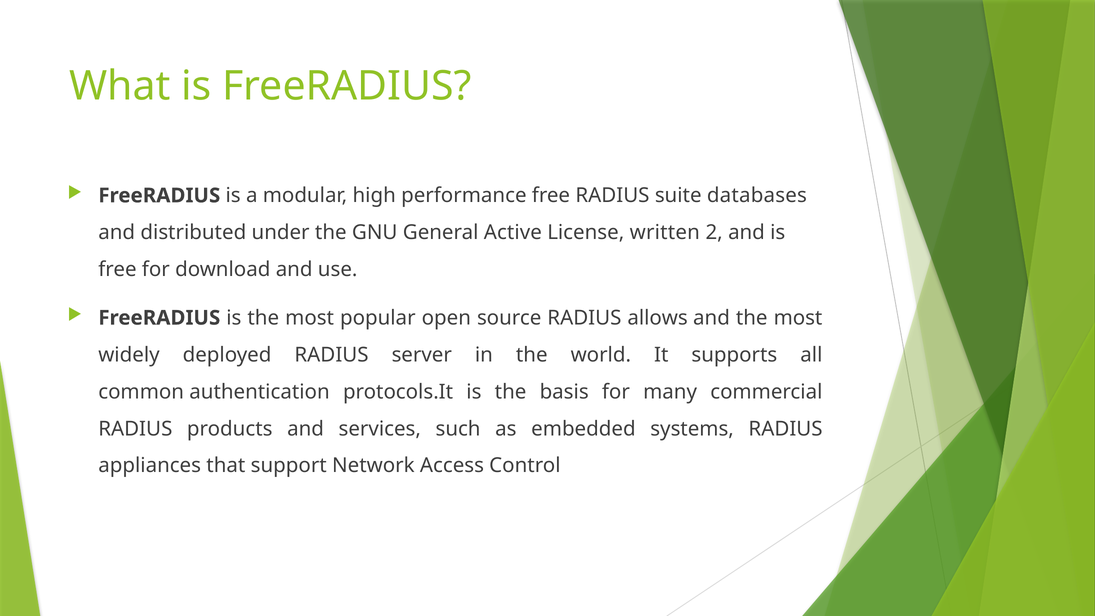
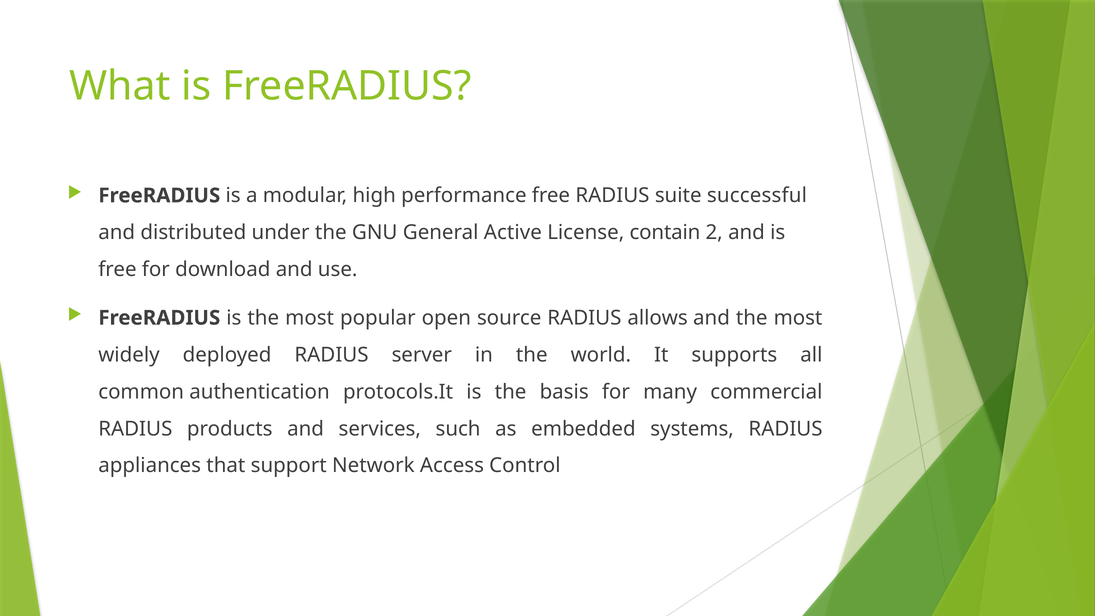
databases: databases -> successful
written: written -> contain
